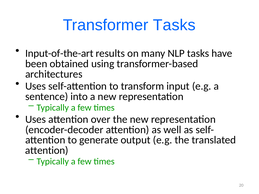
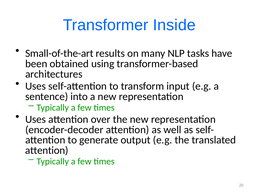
Transformer Tasks: Tasks -> Inside
Input-of-the-art: Input-of-the-art -> Small-of-the-art
